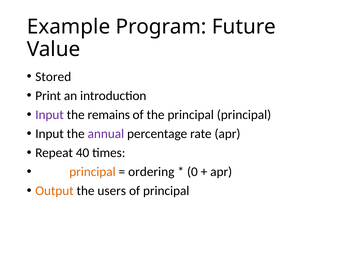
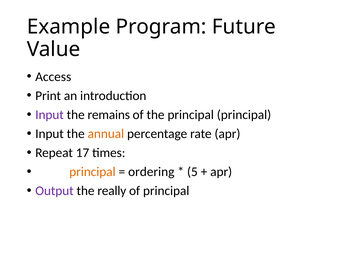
Stored: Stored -> Access
annual colour: purple -> orange
40: 40 -> 17
0: 0 -> 5
Output colour: orange -> purple
users: users -> really
